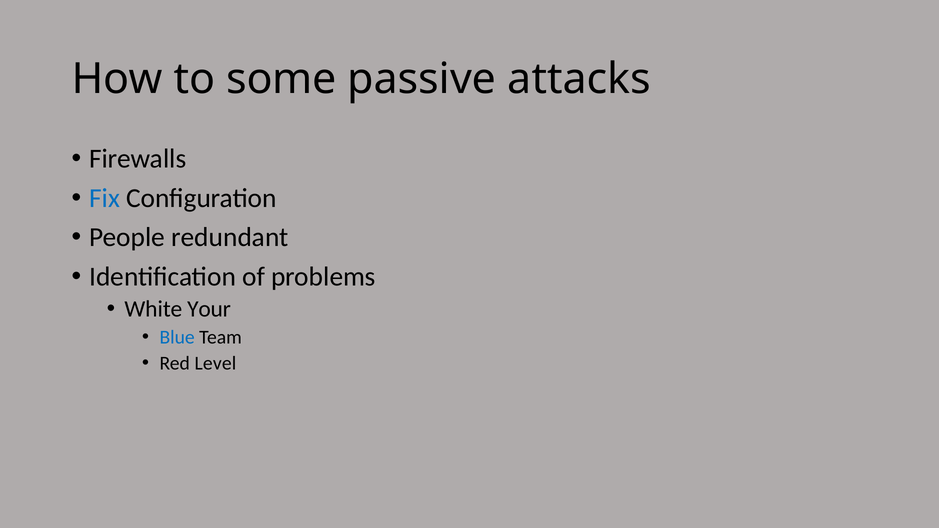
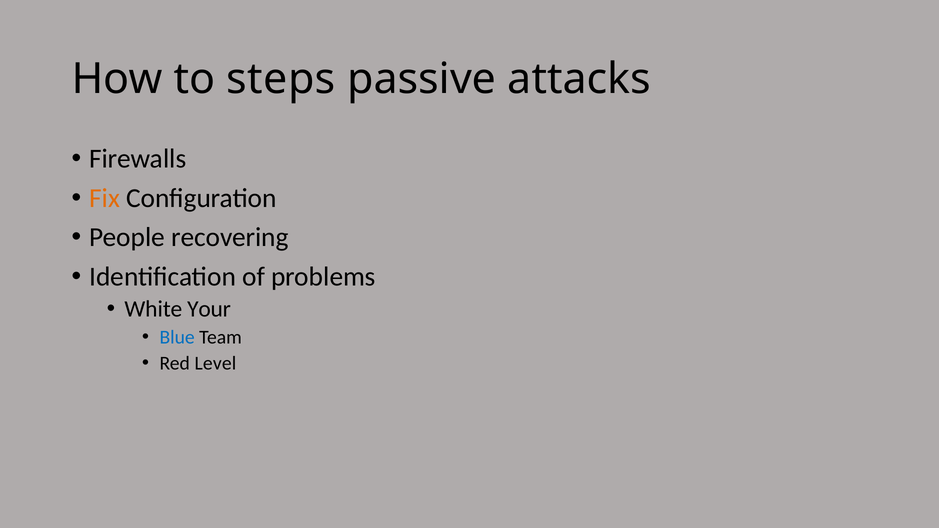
some: some -> steps
Fix colour: blue -> orange
redundant: redundant -> recovering
